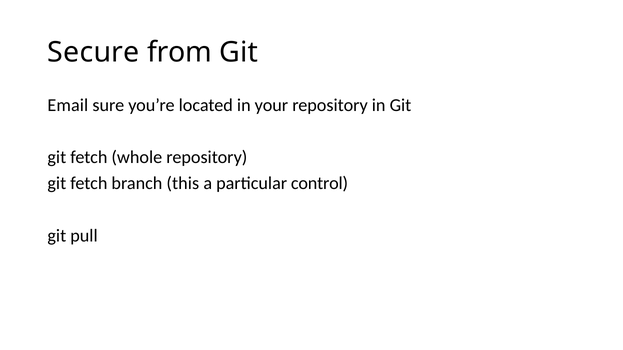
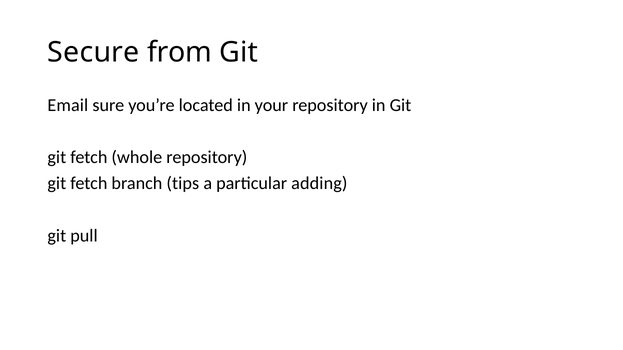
this: this -> tips
control: control -> adding
